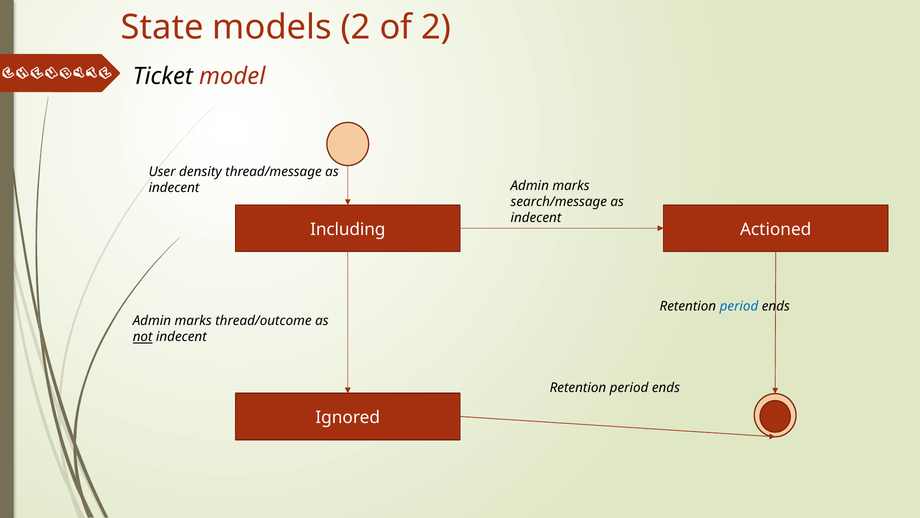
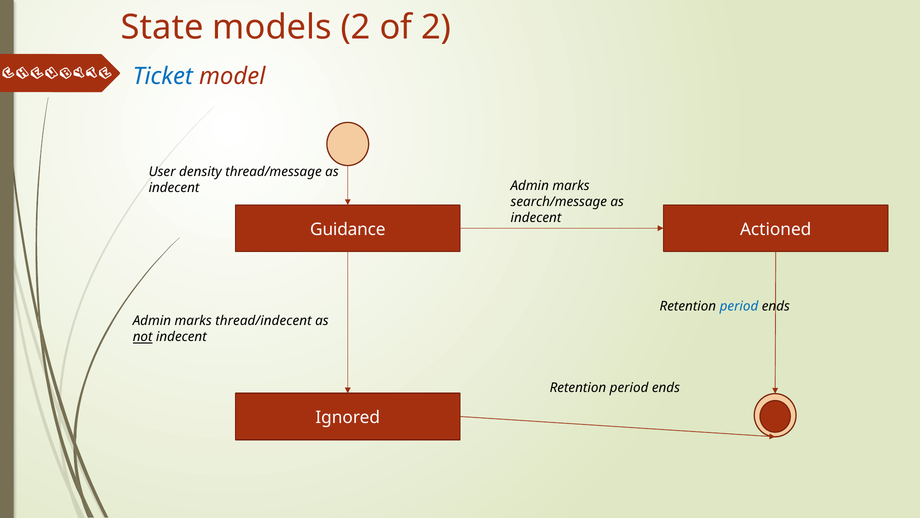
Ticket colour: black -> blue
Including: Including -> Guidance
thread/outcome: thread/outcome -> thread/indecent
